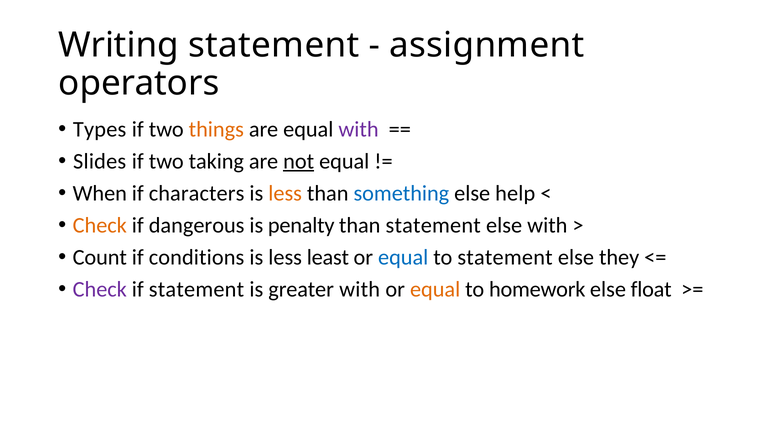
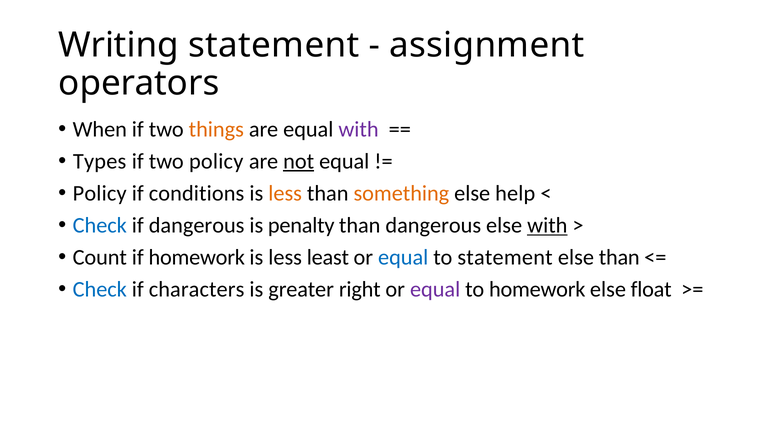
Types: Types -> When
Slides: Slides -> Types
two taking: taking -> policy
When at (100, 193): When -> Policy
characters: characters -> conditions
something colour: blue -> orange
Check at (100, 226) colour: orange -> blue
than statement: statement -> dangerous
with at (547, 226) underline: none -> present
if conditions: conditions -> homework
else they: they -> than
Check at (100, 290) colour: purple -> blue
if statement: statement -> characters
greater with: with -> right
equal at (435, 290) colour: orange -> purple
